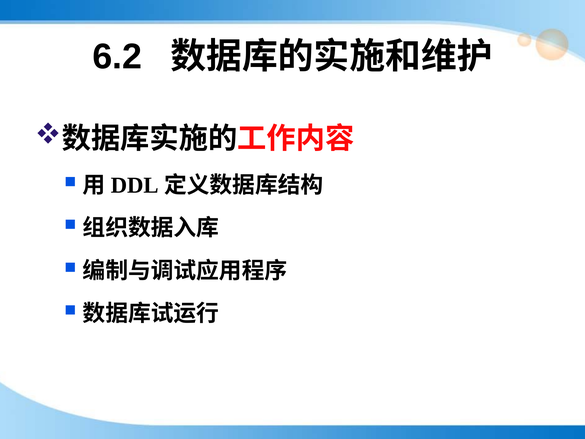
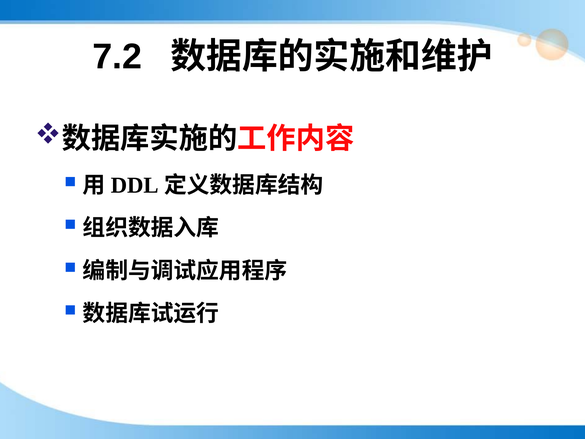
6.2: 6.2 -> 7.2
